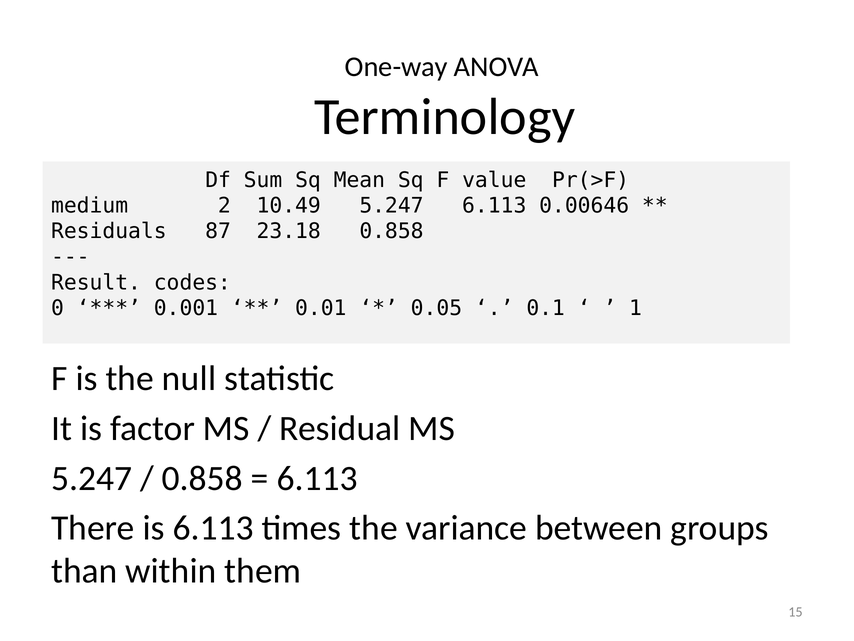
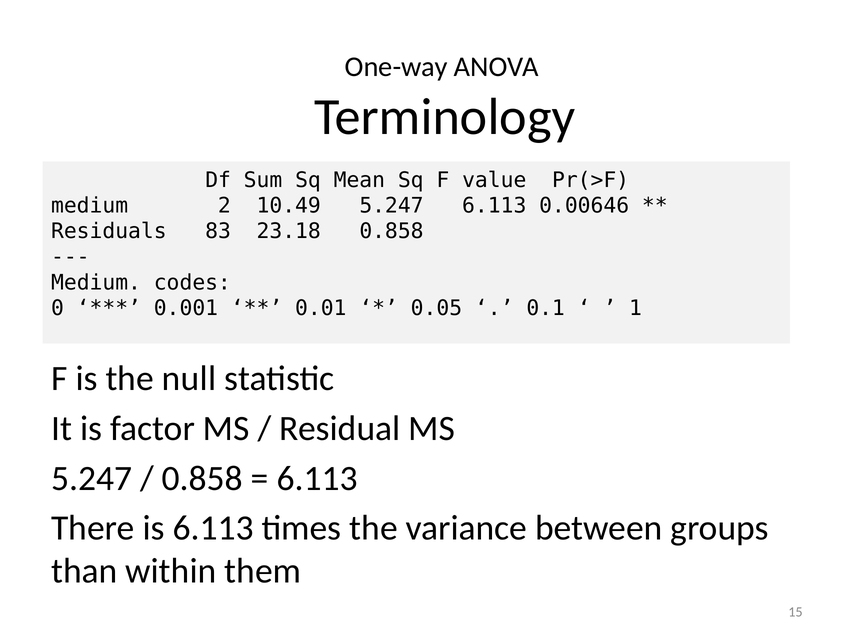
87: 87 -> 83
Result at (96, 282): Result -> Medium
